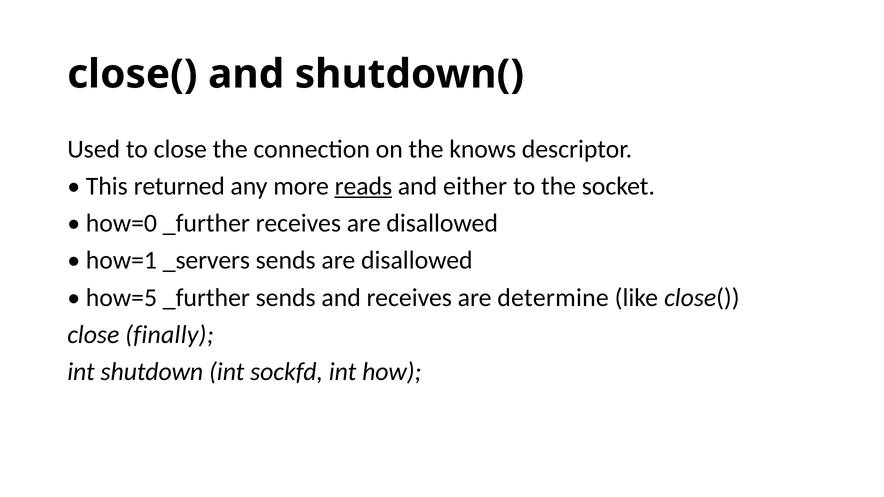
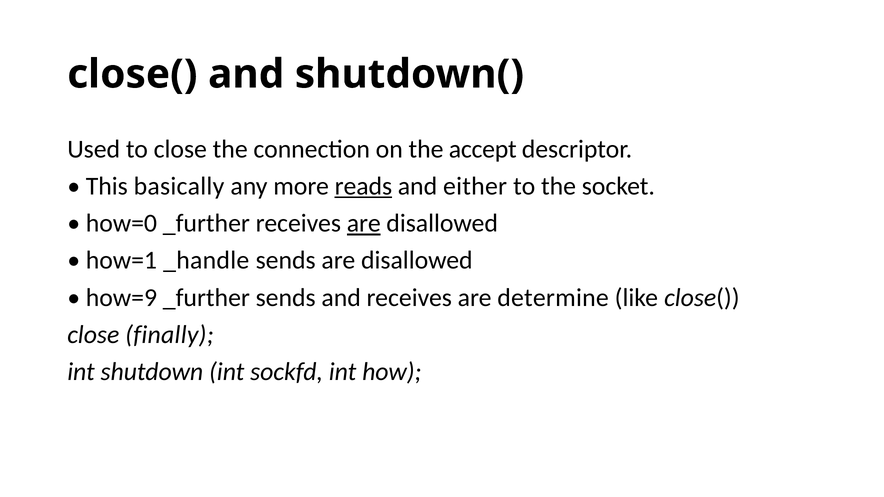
knows: knows -> accept
returned: returned -> basically
are at (364, 224) underline: none -> present
_servers: _servers -> _handle
how=5: how=5 -> how=9
